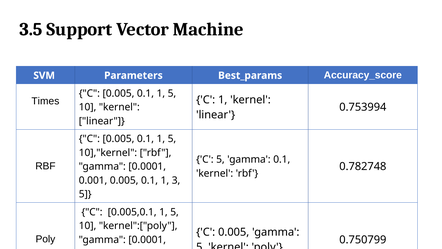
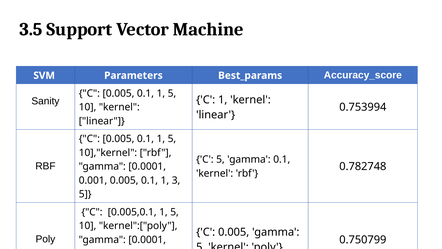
Times: Times -> Sanity
